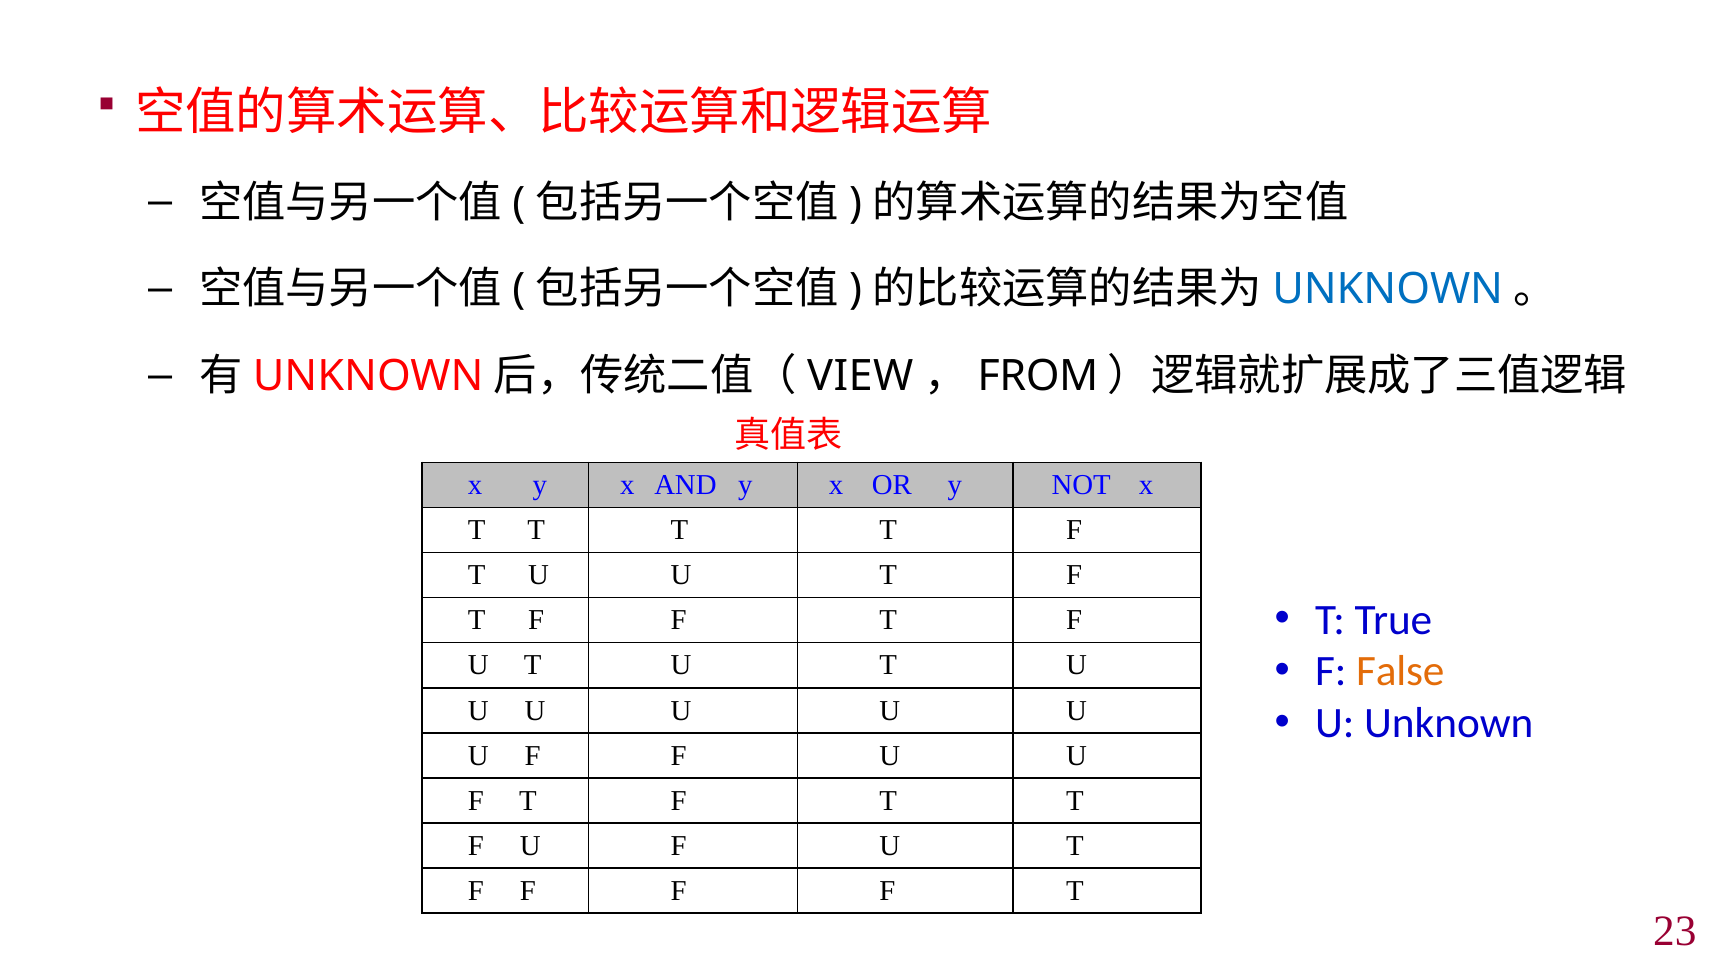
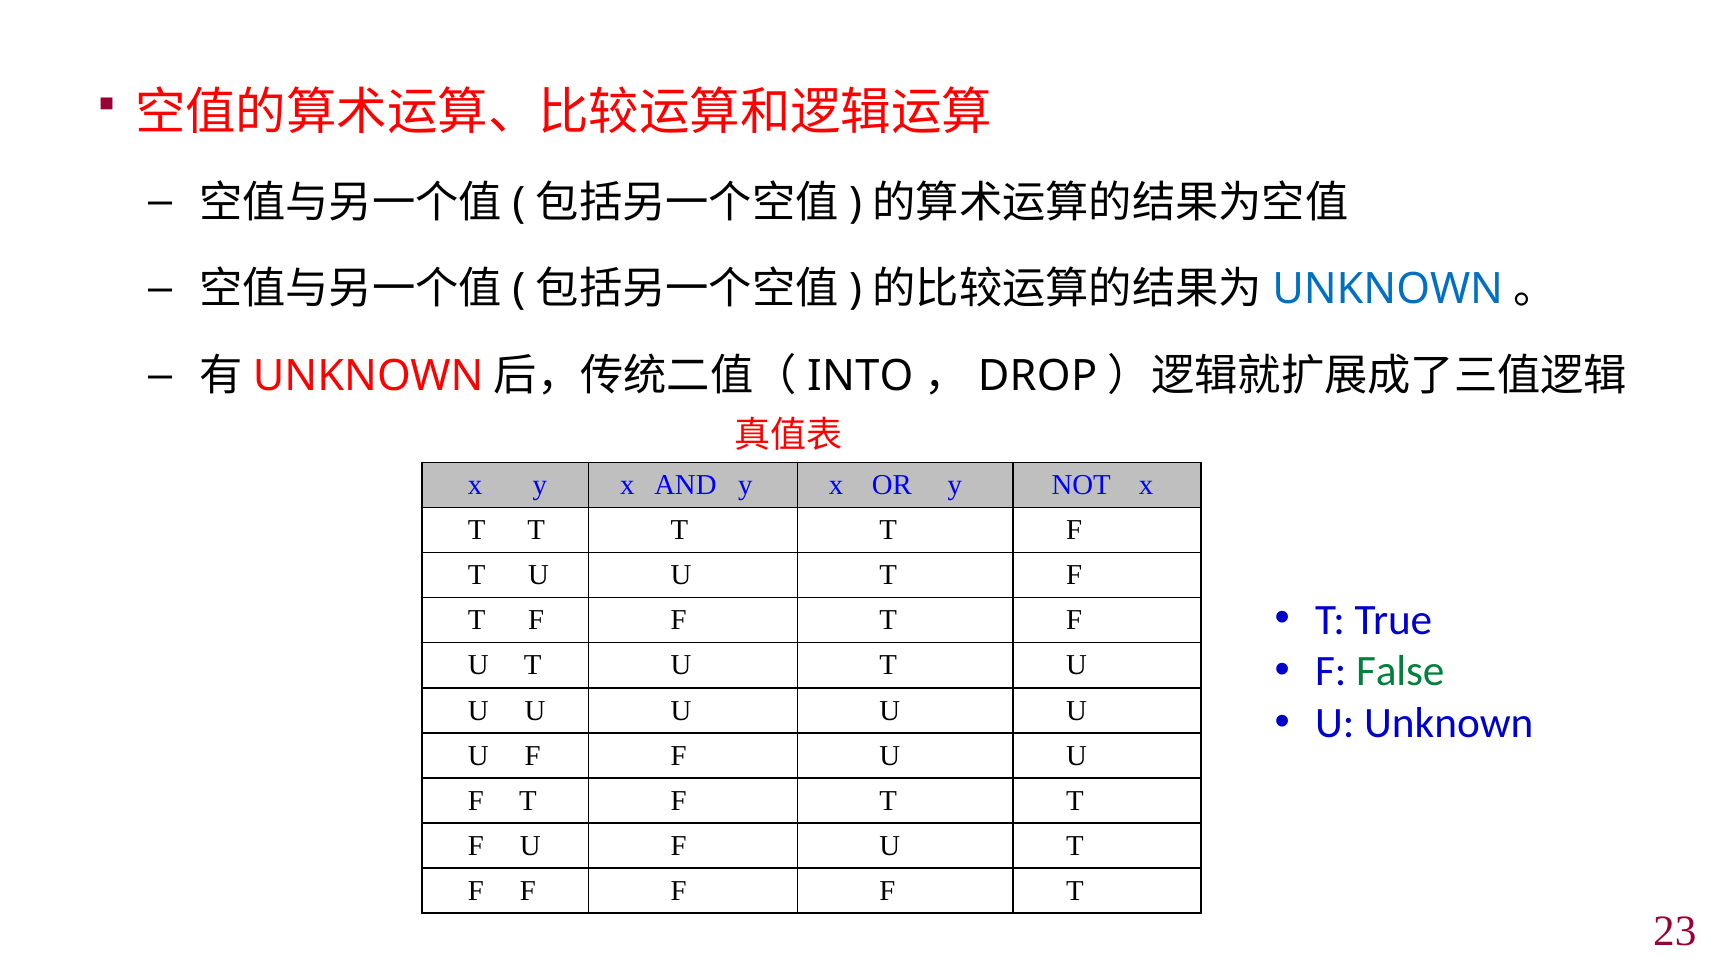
VIEW: VIEW -> INTO
FROM: FROM -> DROP
False colour: orange -> green
